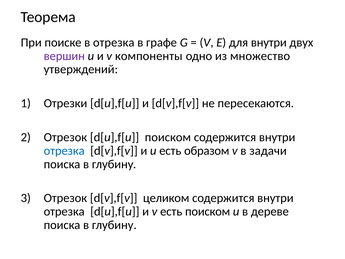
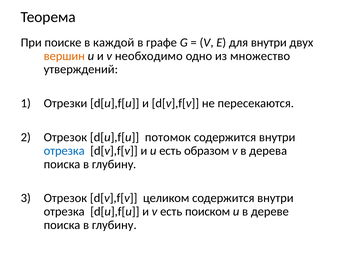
в отрезка: отрезка -> каждой
вершин colour: purple -> orange
компоненты: компоненты -> необходимо
d[u],f[u поиском: поиском -> потомок
задачи: задачи -> дерева
